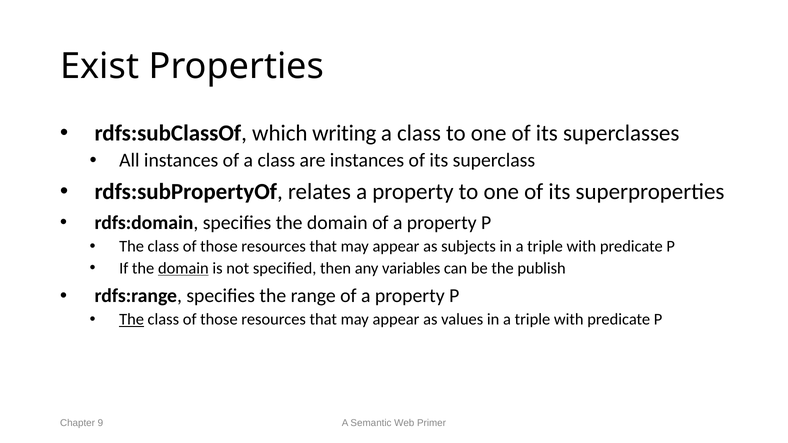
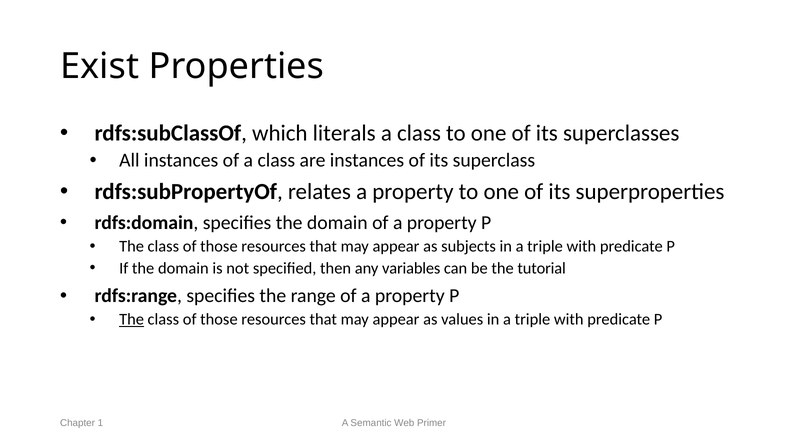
writing: writing -> literals
domain at (183, 268) underline: present -> none
publish: publish -> tutorial
9: 9 -> 1
